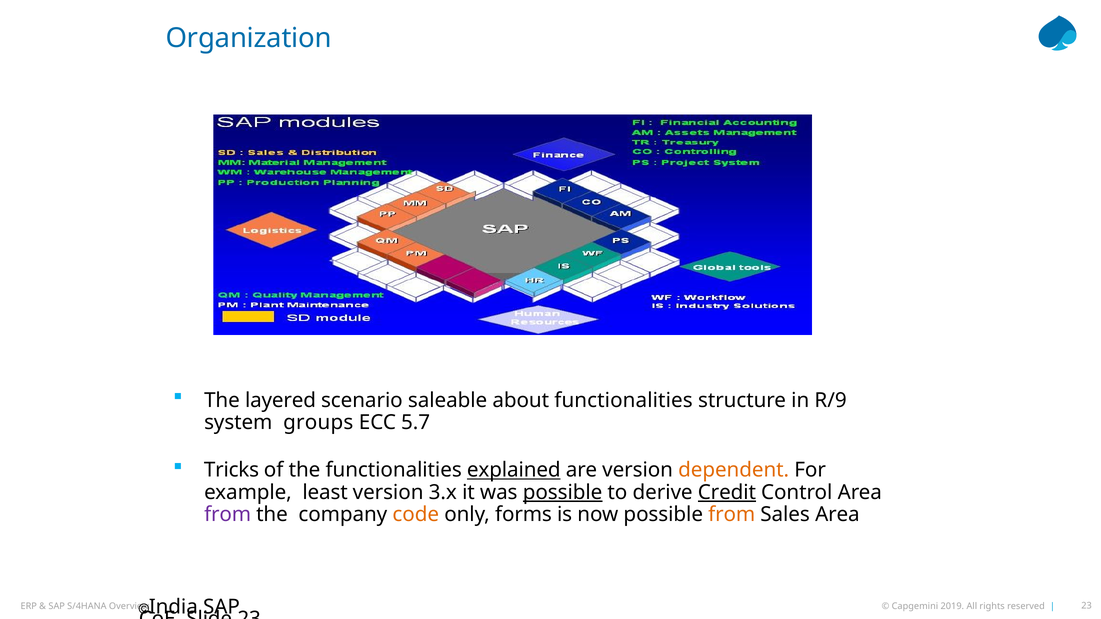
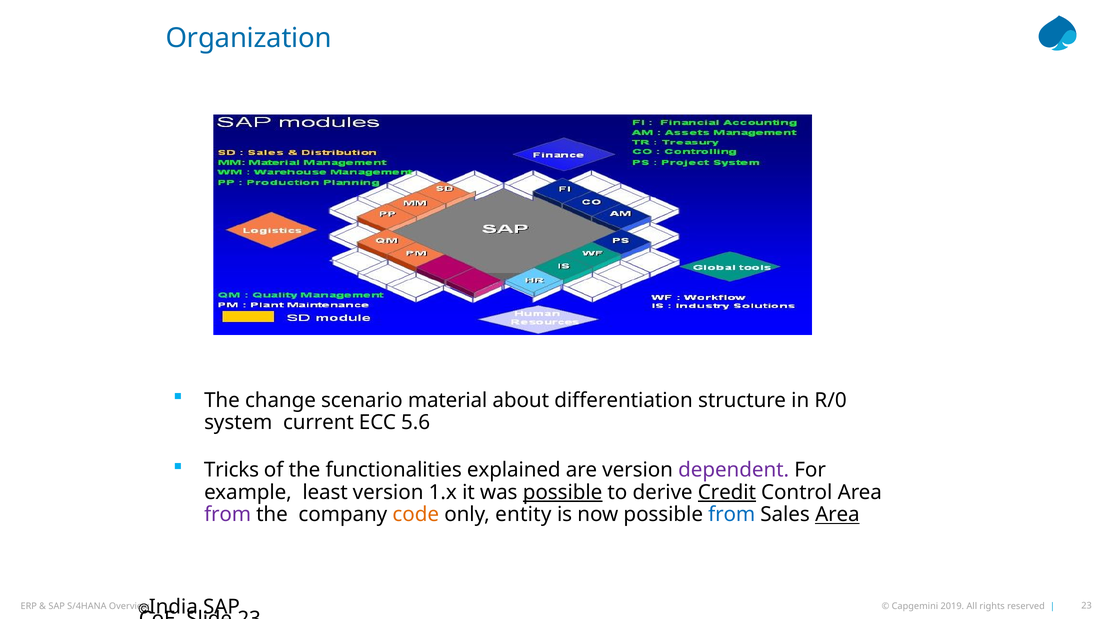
layered: layered -> change
saleable: saleable -> material
about functionalities: functionalities -> differentiation
R/9: R/9 -> R/0
groups: groups -> current
5.7: 5.7 -> 5.6
explained underline: present -> none
dependent colour: orange -> purple
3.x: 3.x -> 1.x
forms: forms -> entity
from at (732, 515) colour: orange -> blue
Area at (837, 515) underline: none -> present
